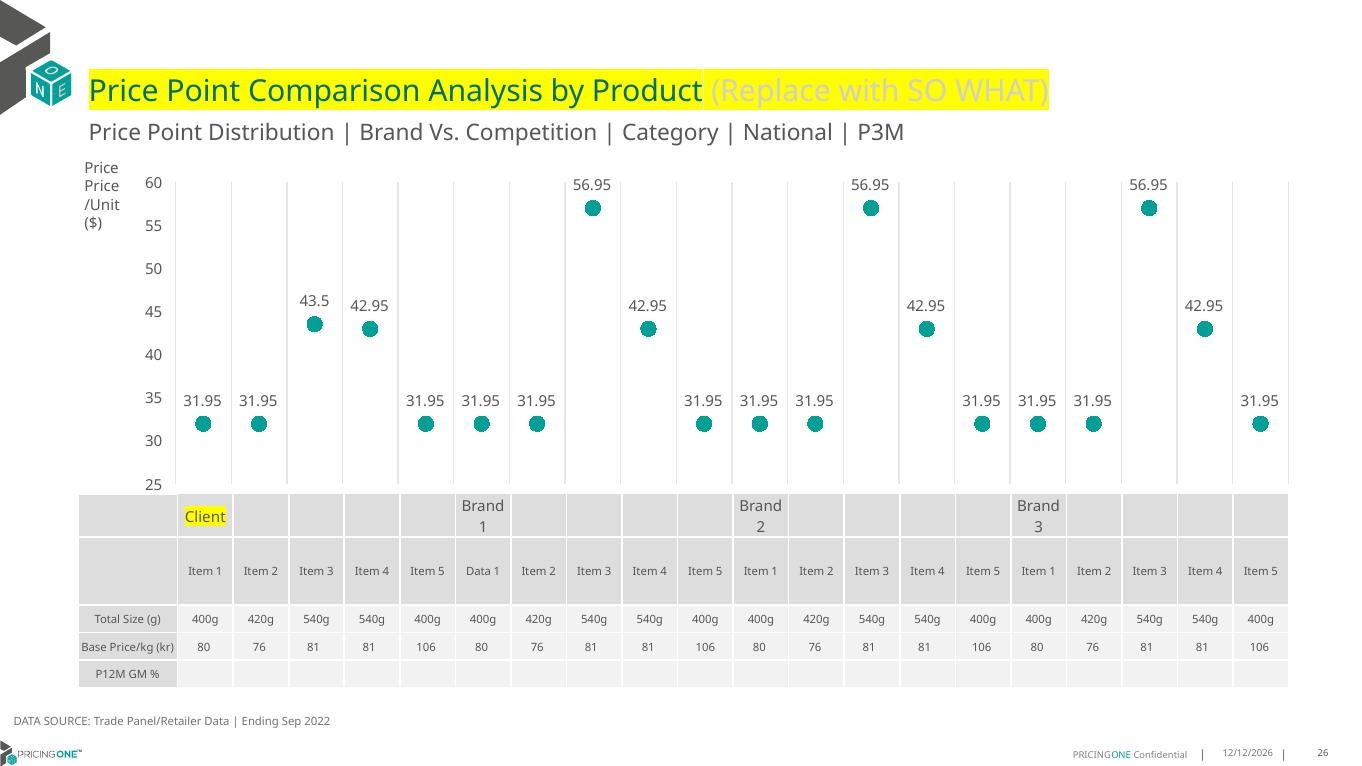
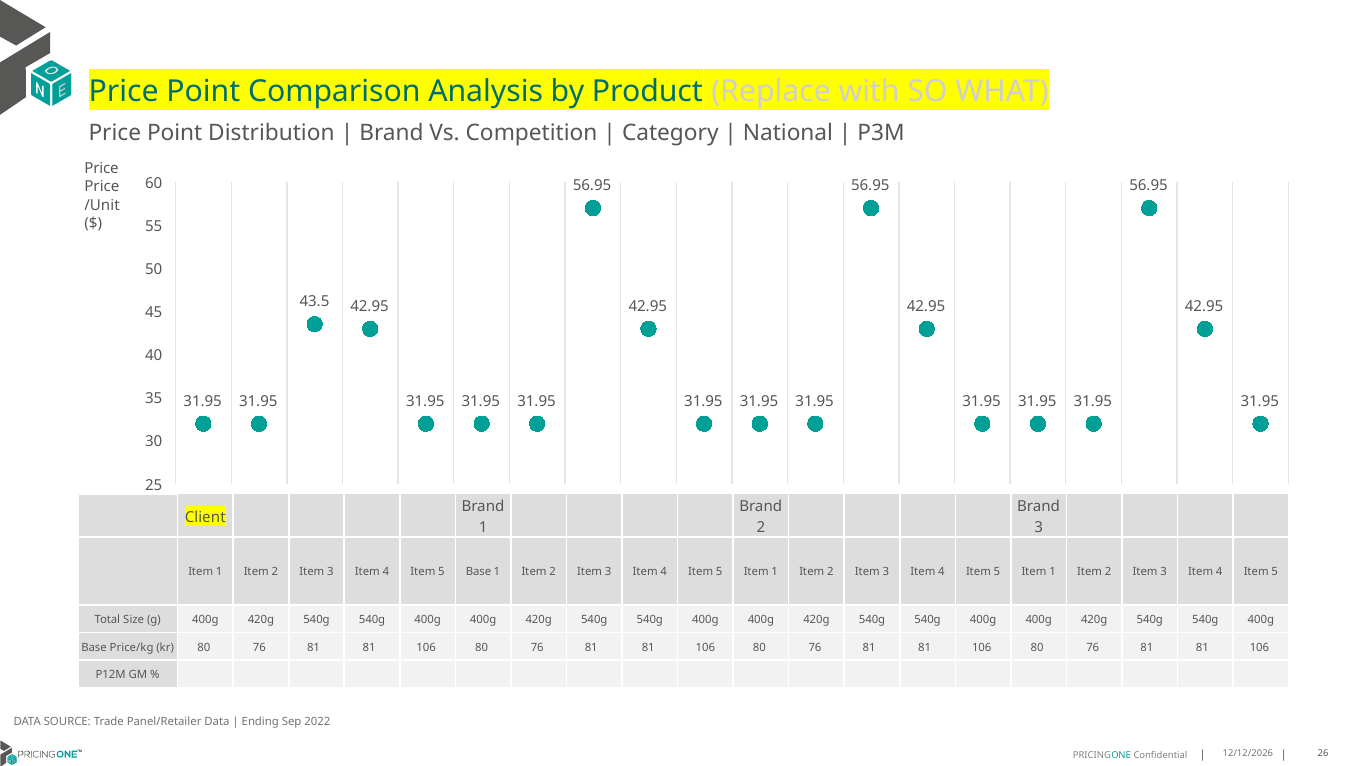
5 Data: Data -> Base
